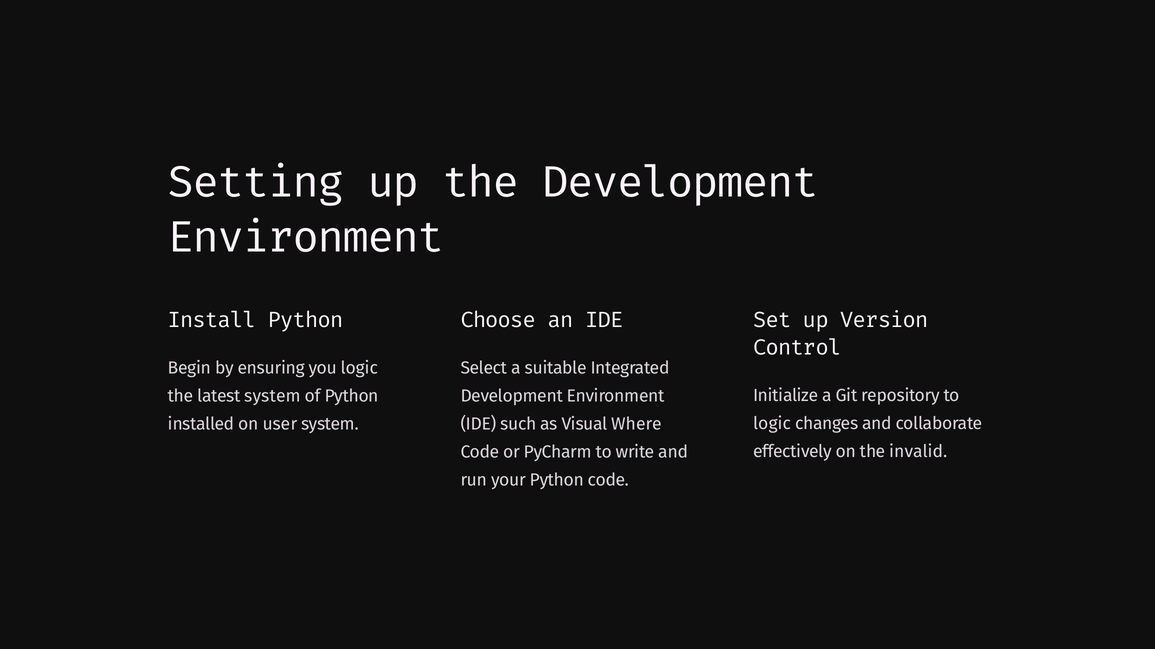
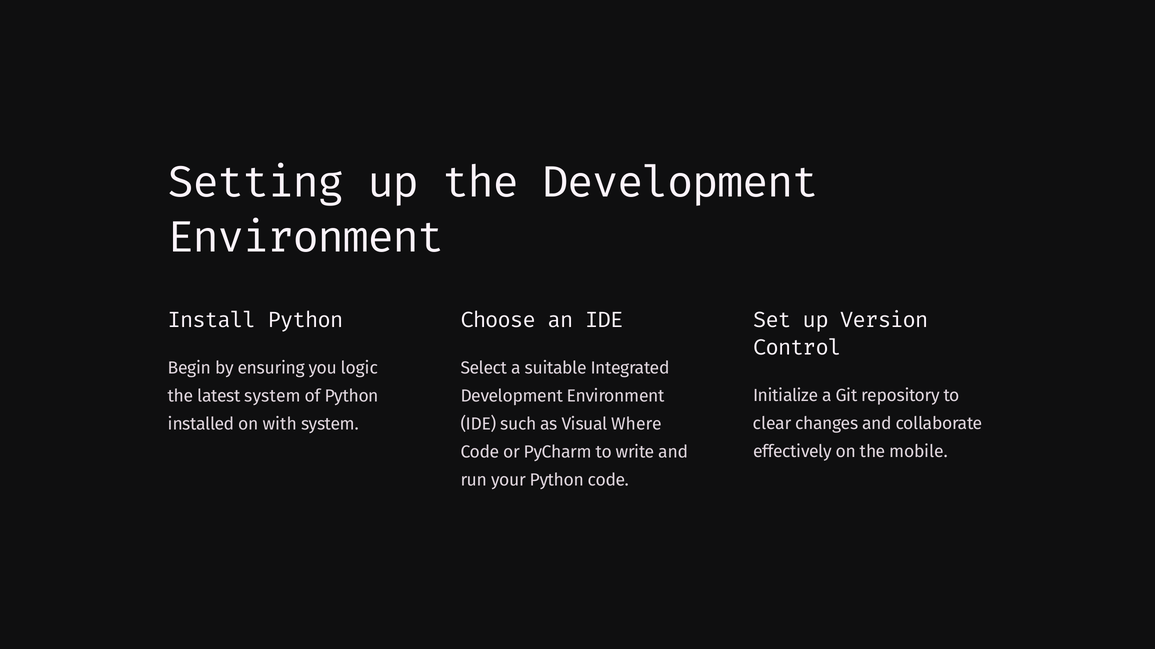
logic at (772, 424): logic -> clear
user: user -> with
invalid: invalid -> mobile
